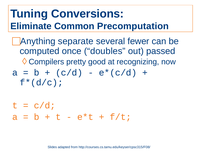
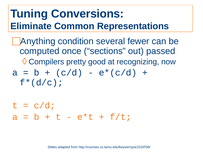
Precomputation: Precomputation -> Representations
separate: separate -> condition
doubles: doubles -> sections
